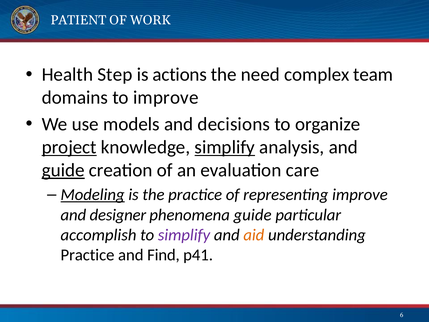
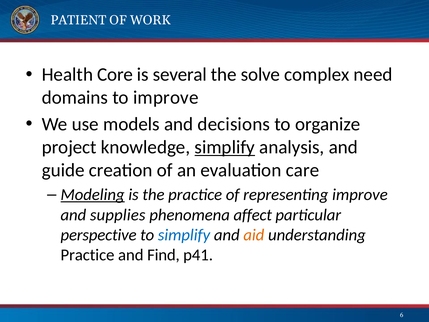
Step: Step -> Core
actions: actions -> several
need: need -> solve
team: team -> need
project underline: present -> none
guide at (63, 170) underline: present -> none
designer: designer -> supplies
phenomena guide: guide -> affect
accomplish: accomplish -> perspective
simplify at (184, 235) colour: purple -> blue
